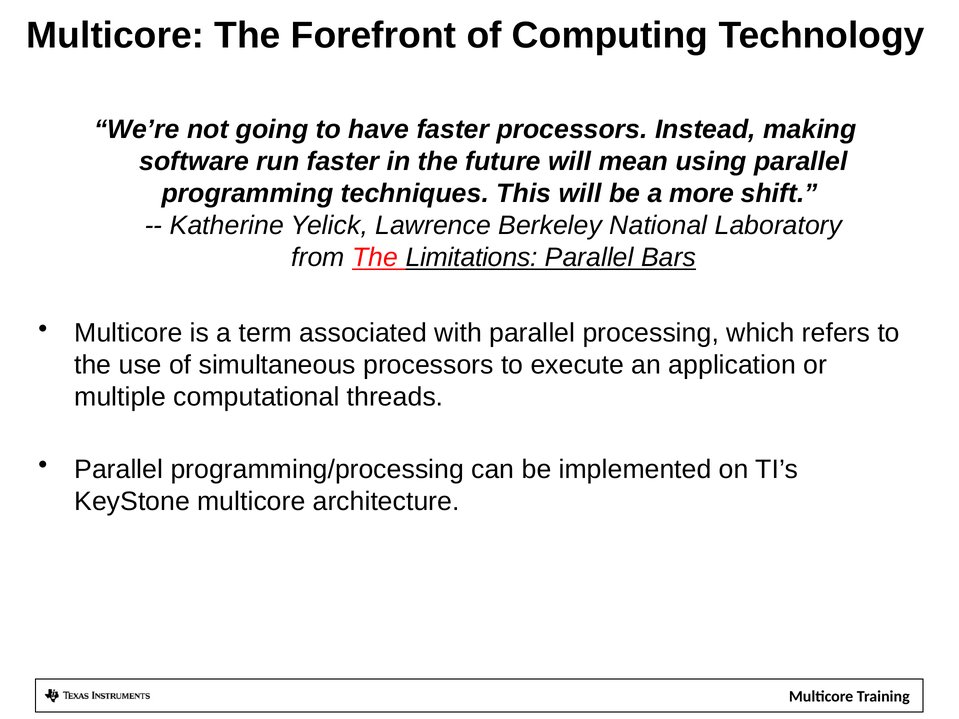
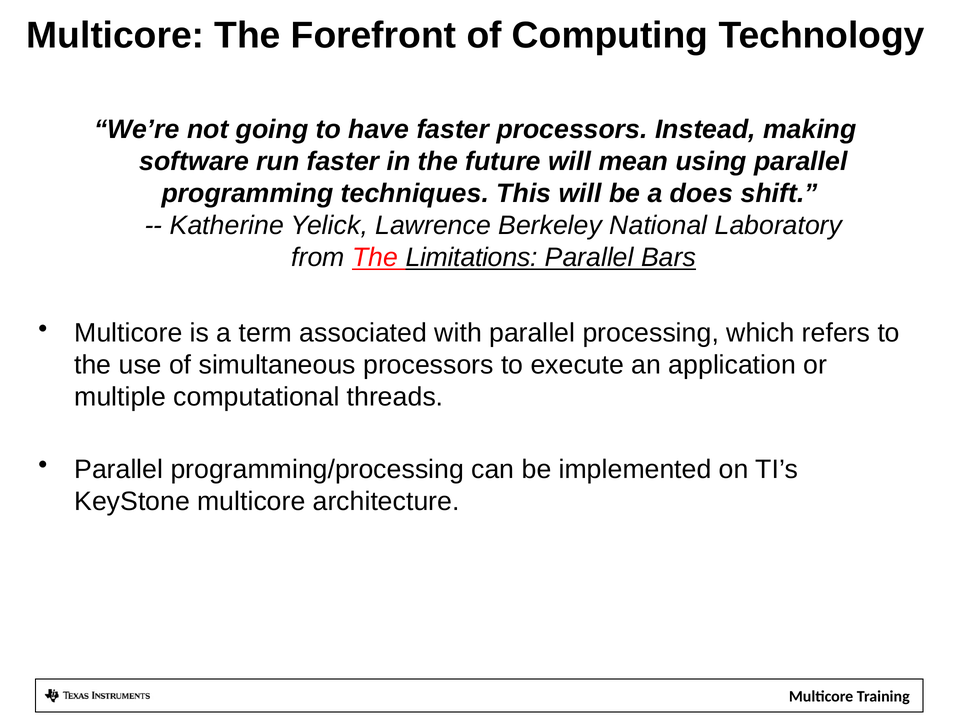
more: more -> does
